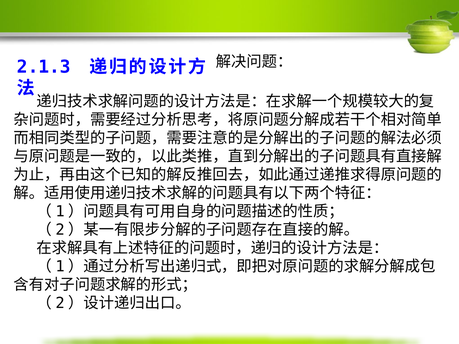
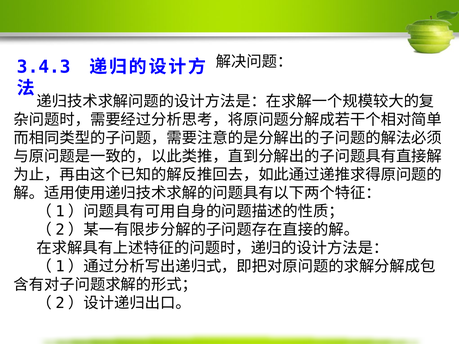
2.1.3: 2.1.3 -> 3.4.3
